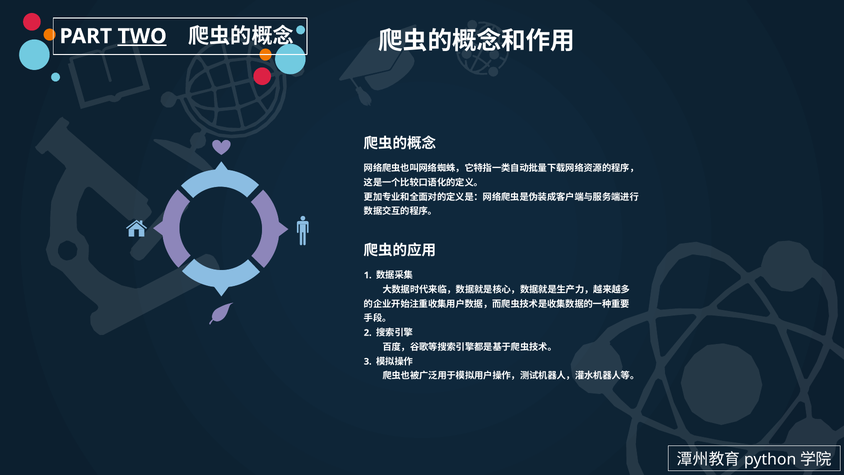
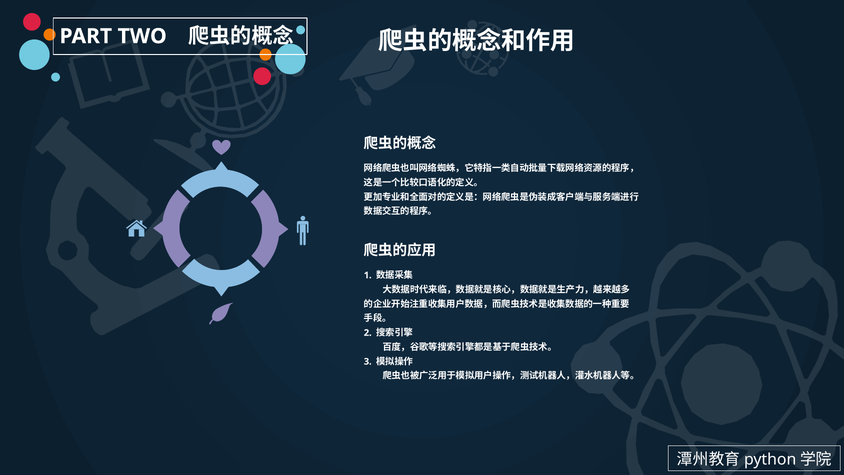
TWO underline: present -> none
